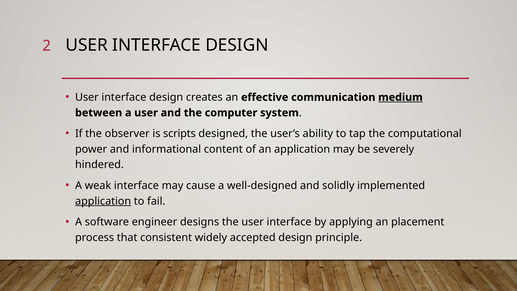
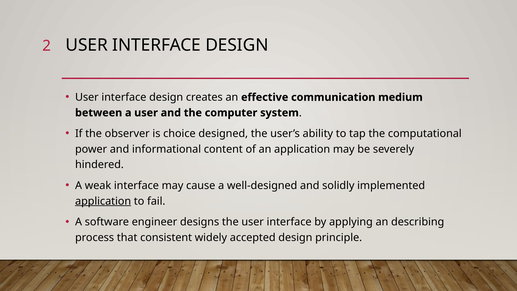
medium underline: present -> none
scripts: scripts -> choice
placement: placement -> describing
